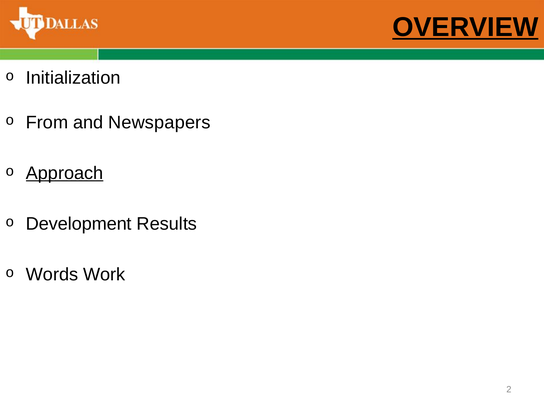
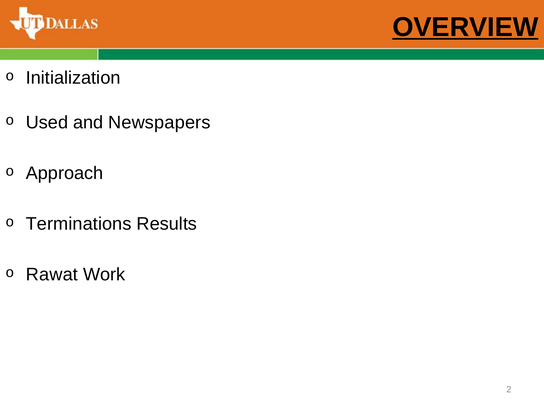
From: From -> Used
Approach underline: present -> none
Development: Development -> Terminations
Words: Words -> Rawat
